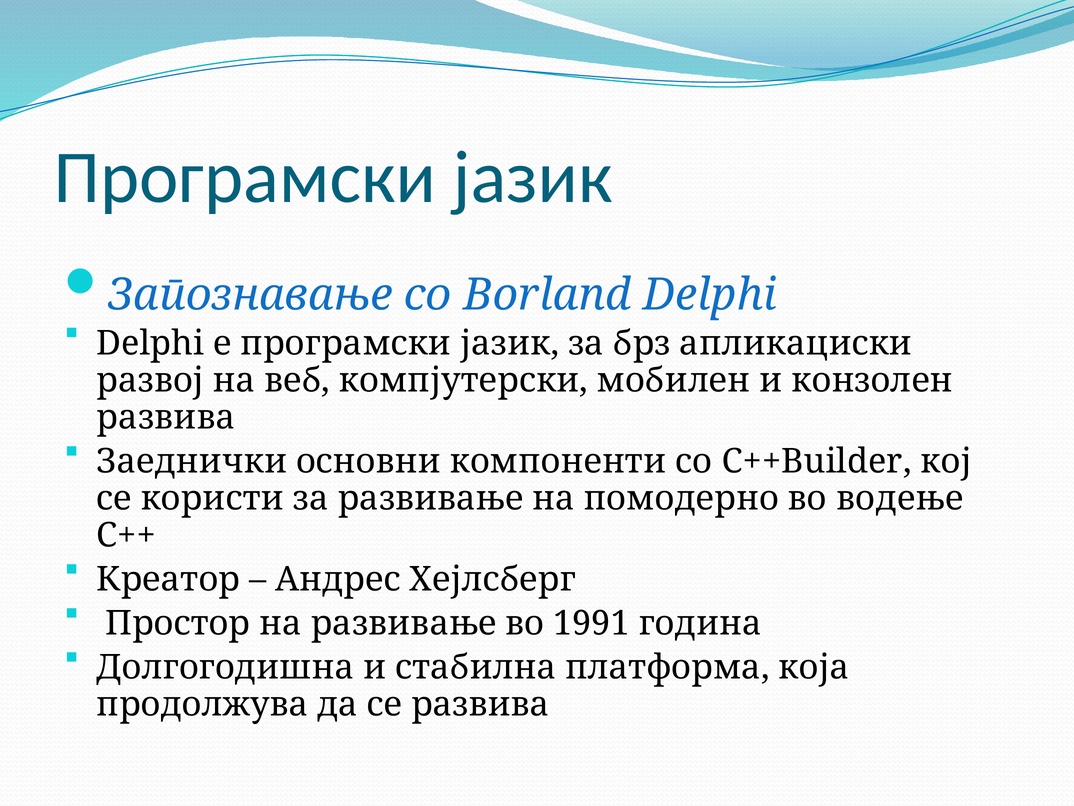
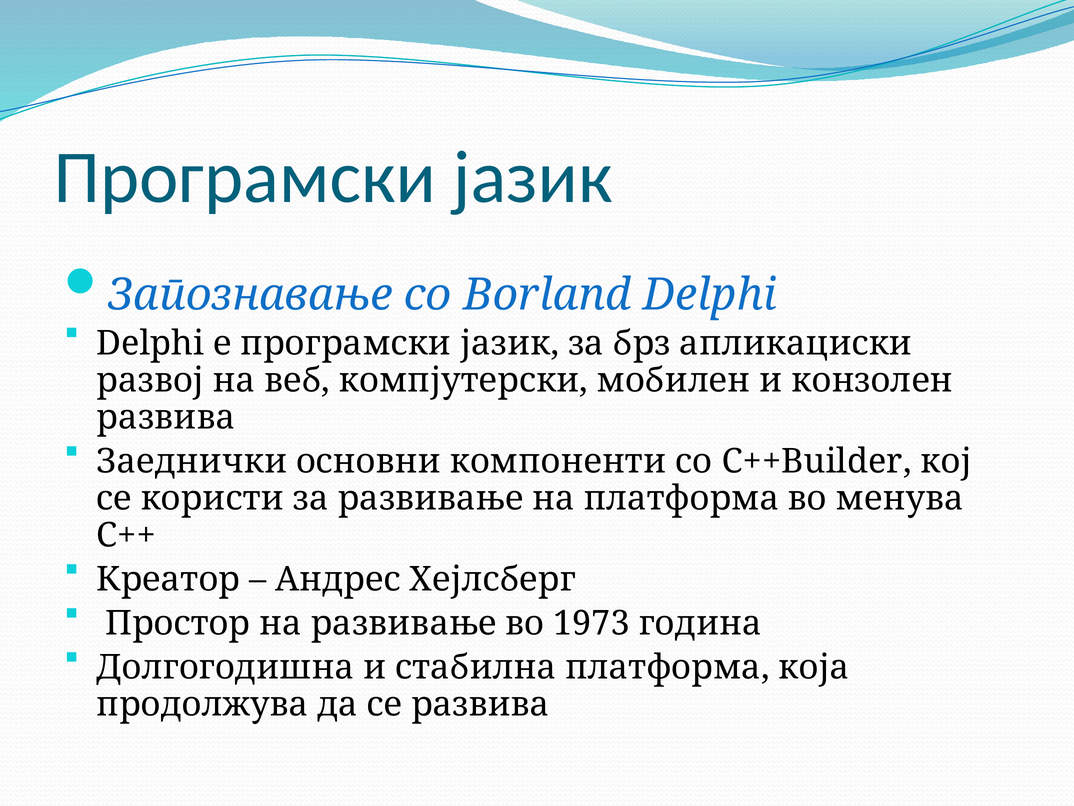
на помодерно: помодерно -> платформа
водење: водење -> менува
1991: 1991 -> 1973
